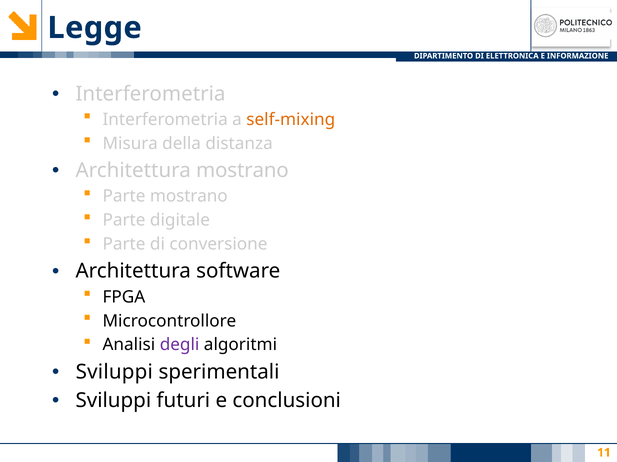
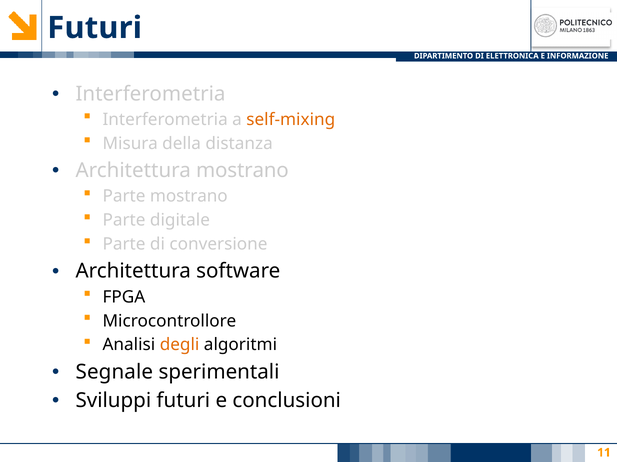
Legge at (95, 28): Legge -> Futuri
degli colour: purple -> orange
Sviluppi at (114, 372): Sviluppi -> Segnale
